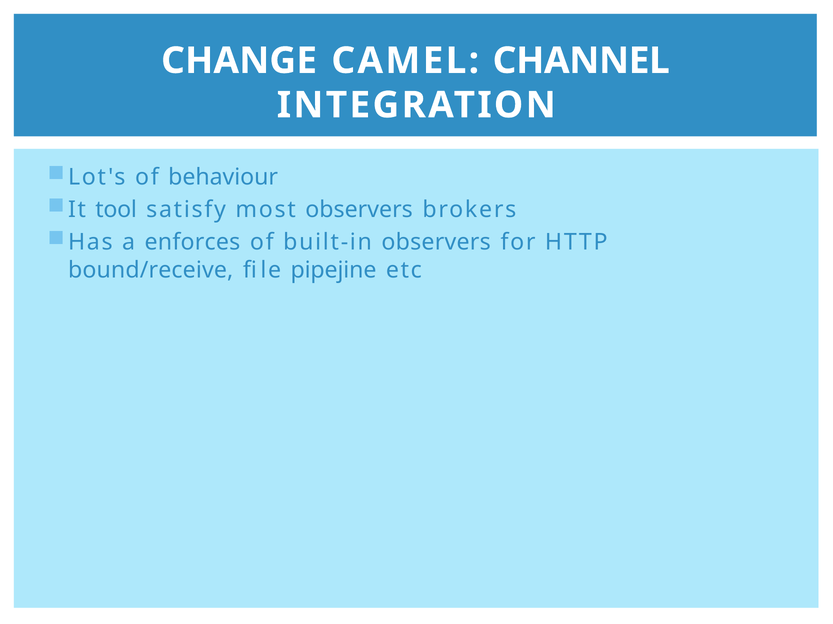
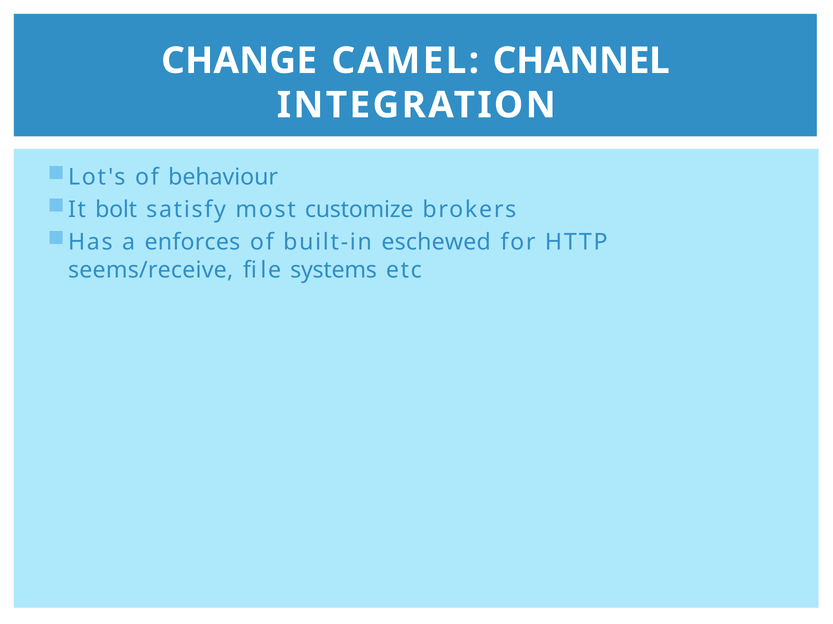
tool: tool -> bolt
most observers: observers -> customize
built-in observers: observers -> eschewed
bound/receive: bound/receive -> seems/receive
pipejine: pipejine -> systems
